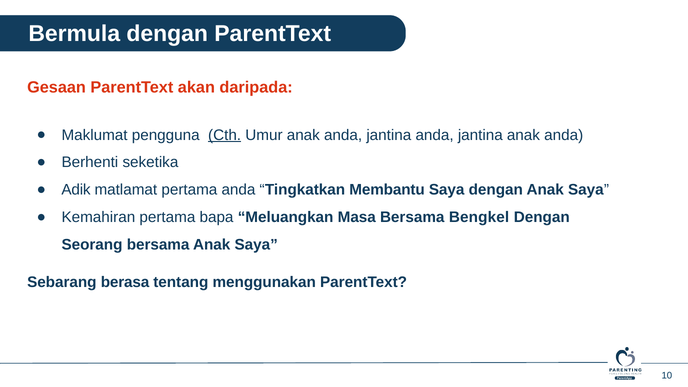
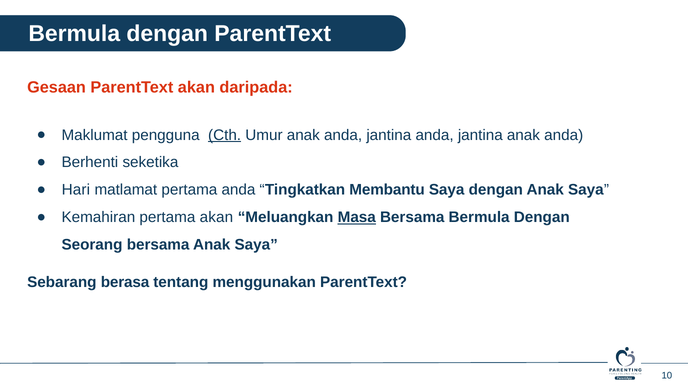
Adik: Adik -> Hari
pertama bapa: bapa -> akan
Masa underline: none -> present
Bersama Bengkel: Bengkel -> Bermula
